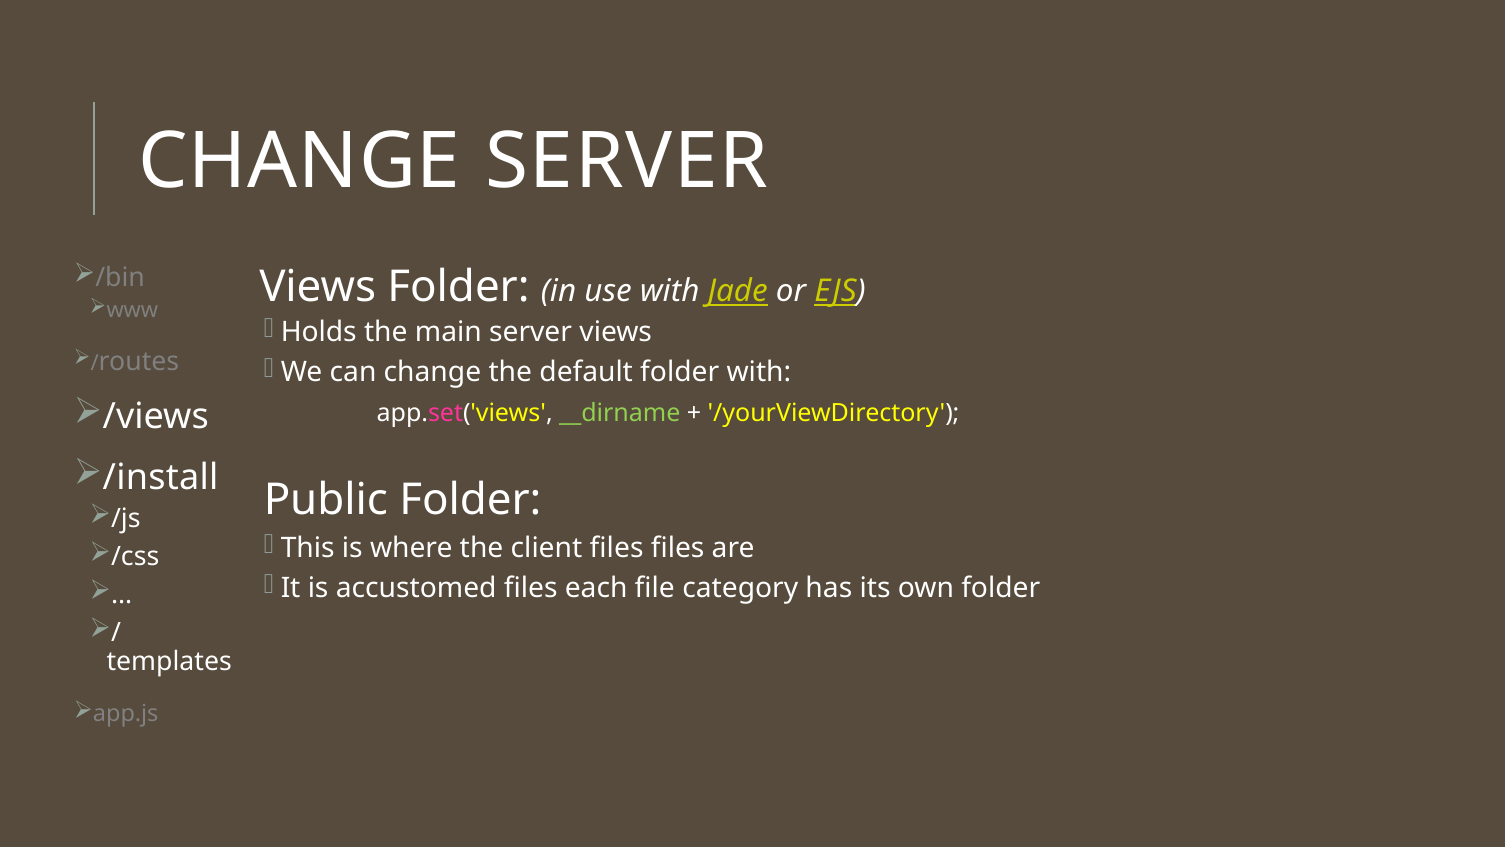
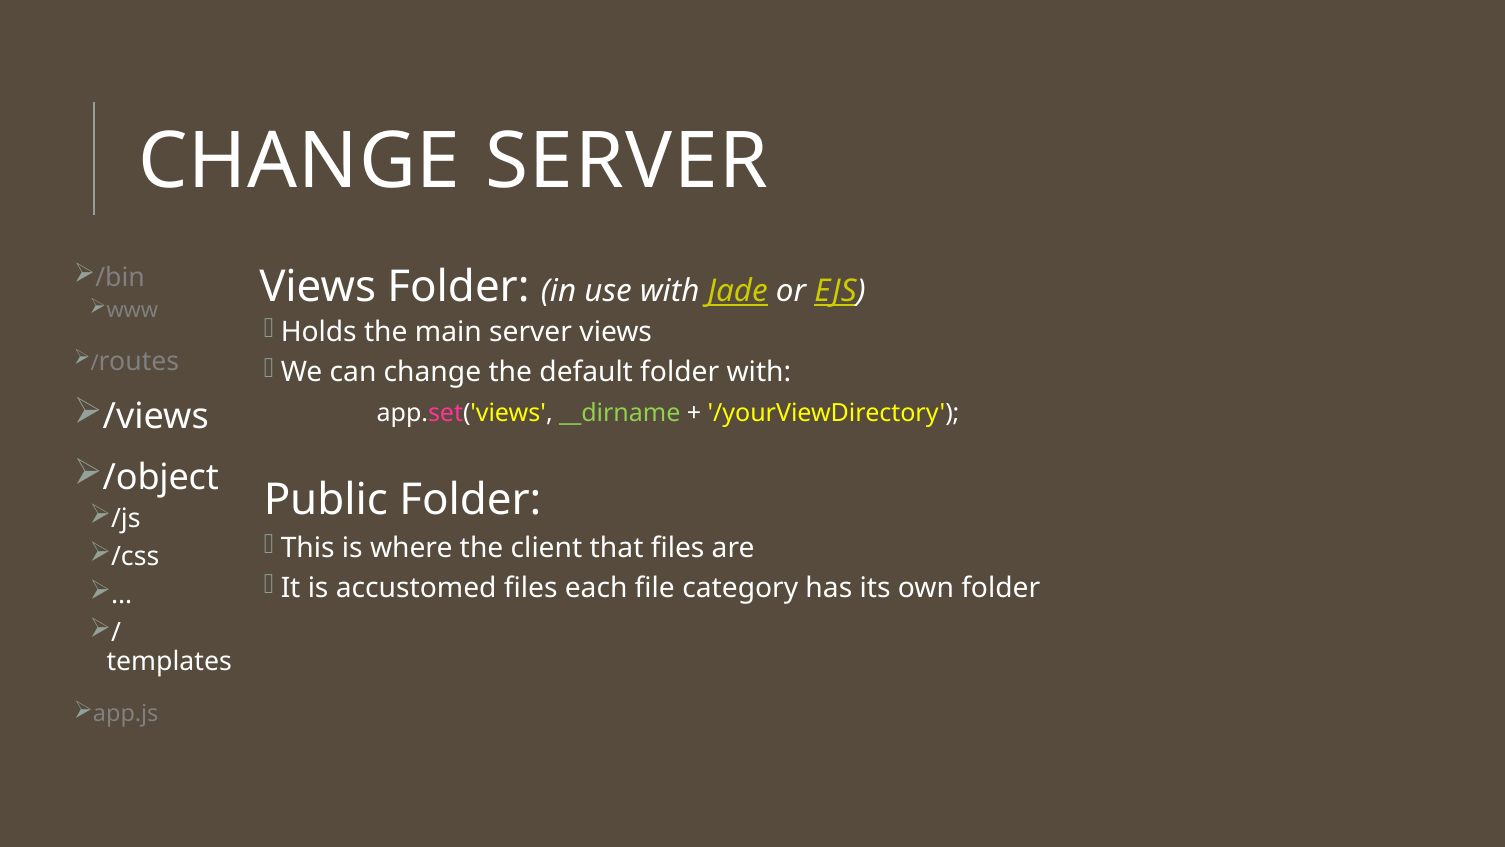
/install: /install -> /object
client files: files -> that
